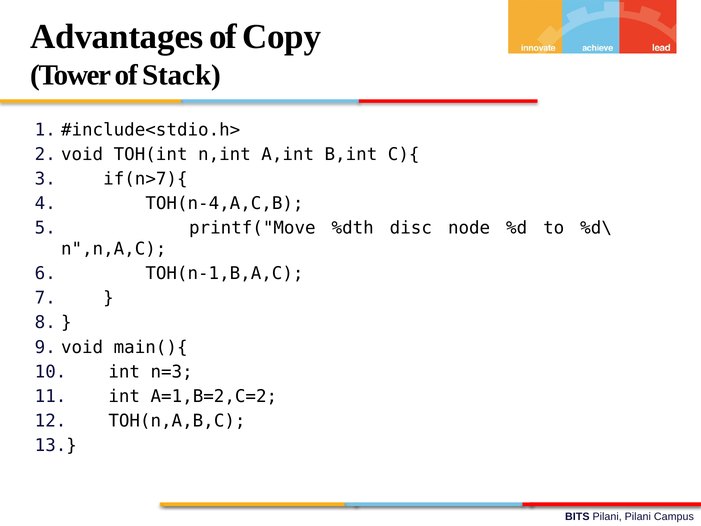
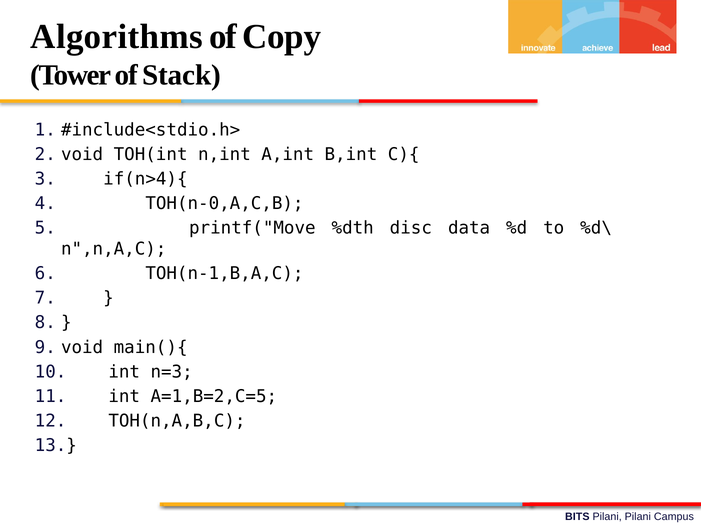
Advantages: Advantages -> Algorithms
if(n>7){: if(n>7){ -> if(n>4){
TOH(n-4,A,C,B: TOH(n-4,A,C,B -> TOH(n-0,A,C,B
node: node -> data
A=1,B=2,C=2: A=1,B=2,C=2 -> A=1,B=2,C=5
